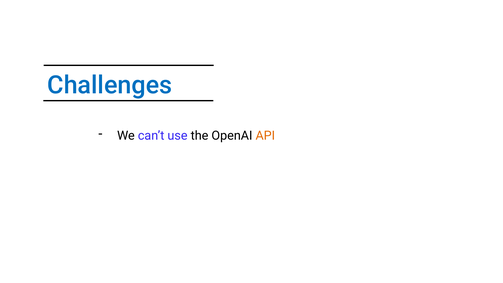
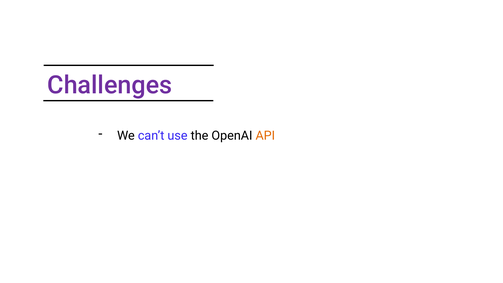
Challenges colour: blue -> purple
